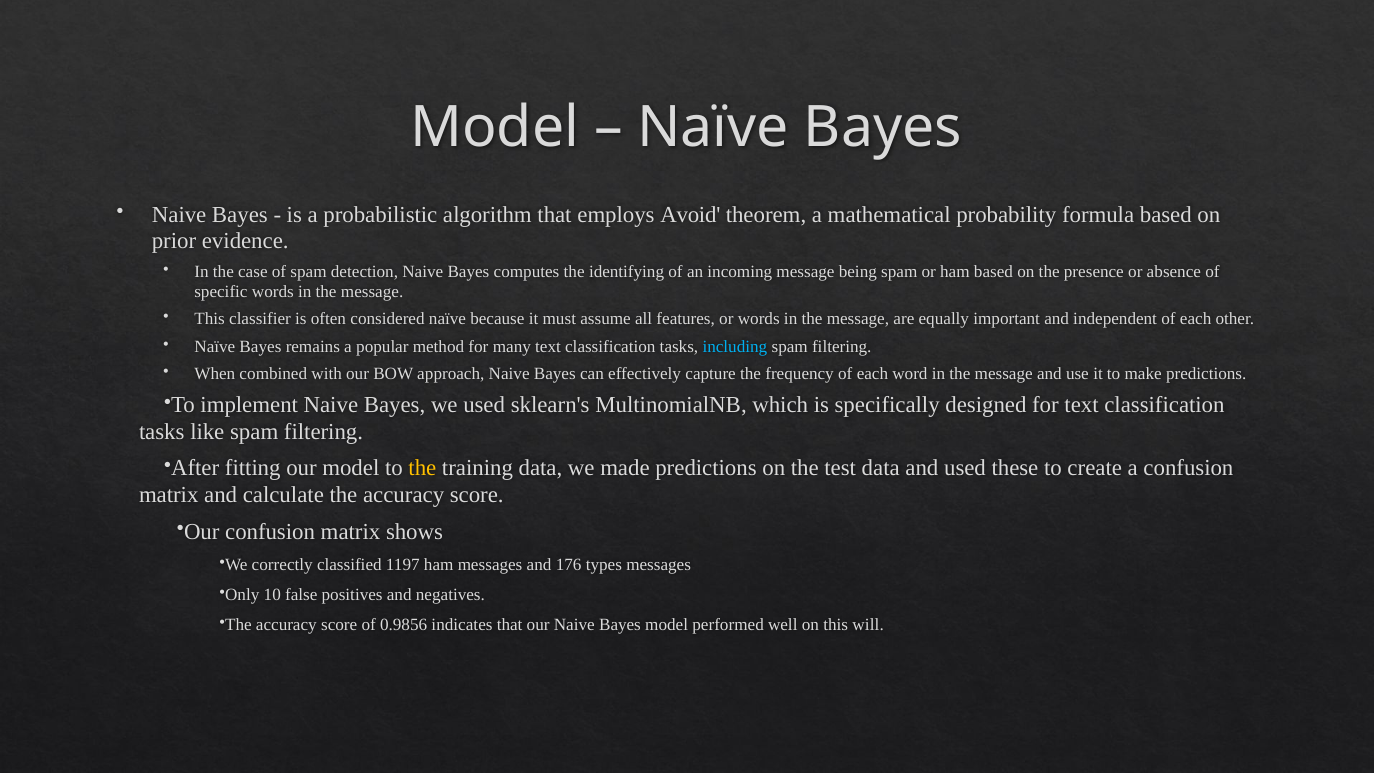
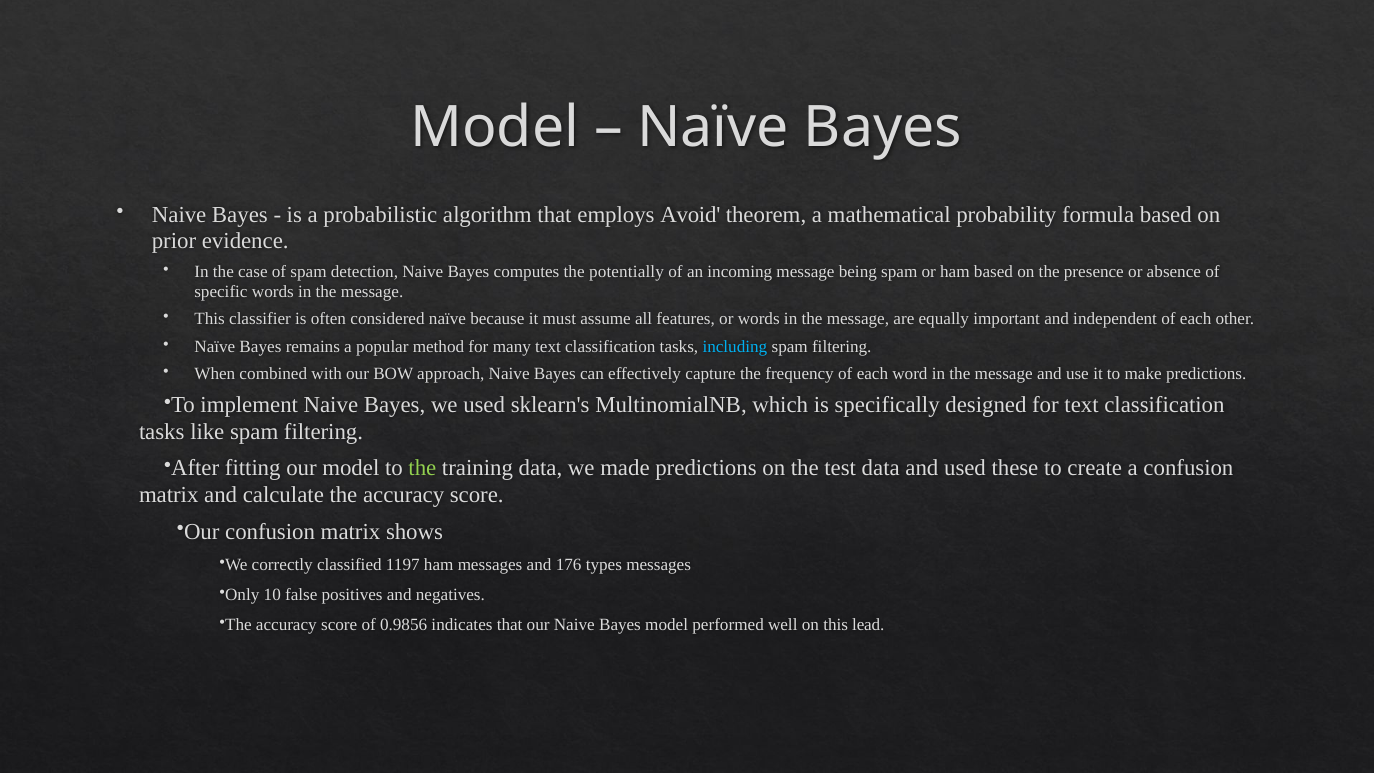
identifying: identifying -> potentially
the at (422, 468) colour: yellow -> light green
will: will -> lead
